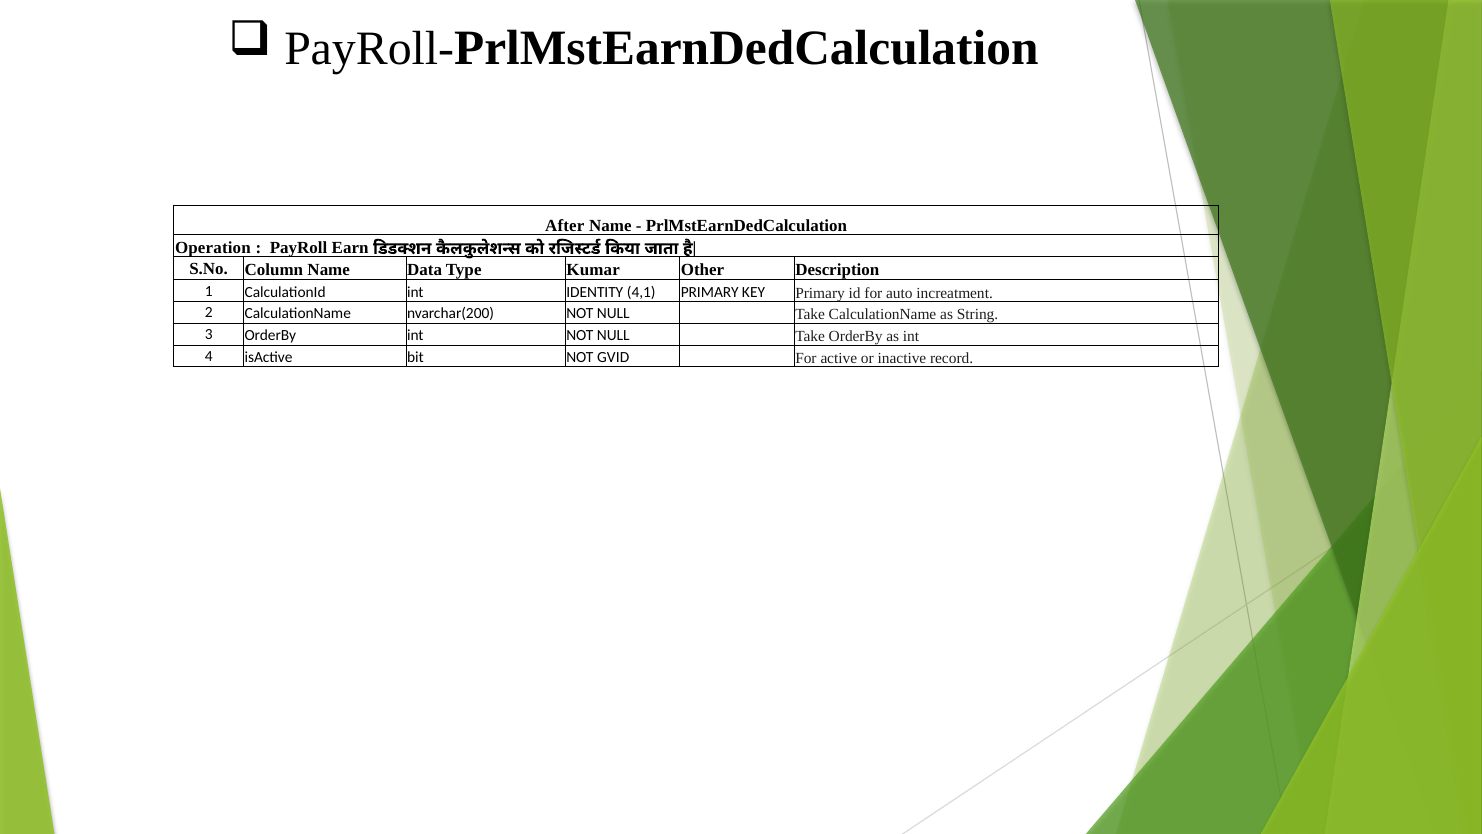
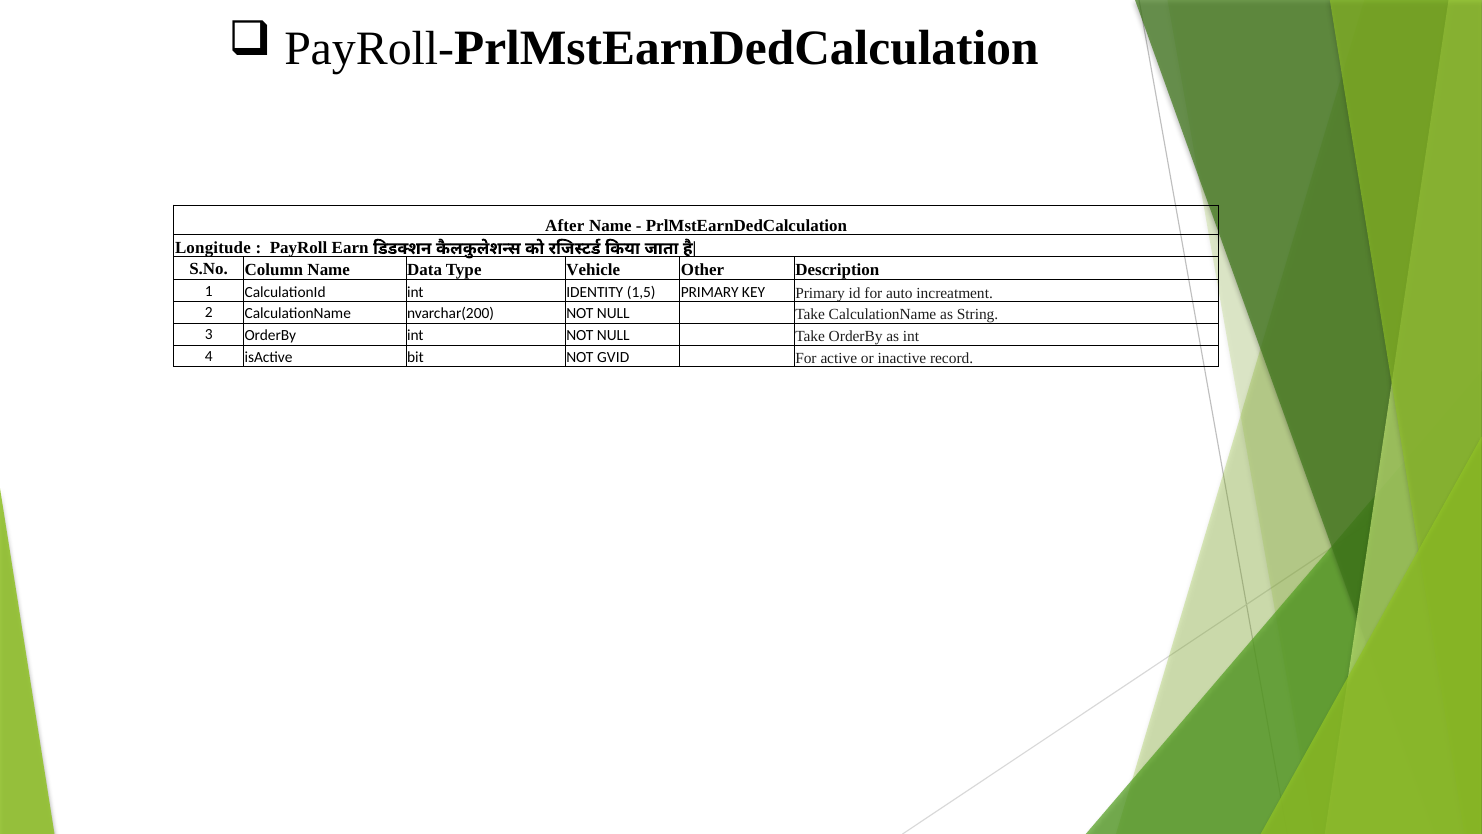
Operation: Operation -> Longitude
Kumar: Kumar -> Vehicle
4,1: 4,1 -> 1,5
